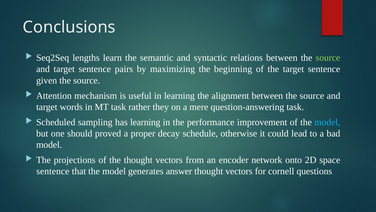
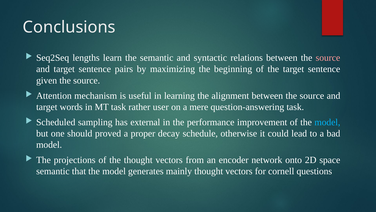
source at (328, 58) colour: light green -> pink
they: they -> user
has learning: learning -> external
sentence at (53, 171): sentence -> semantic
answer: answer -> mainly
